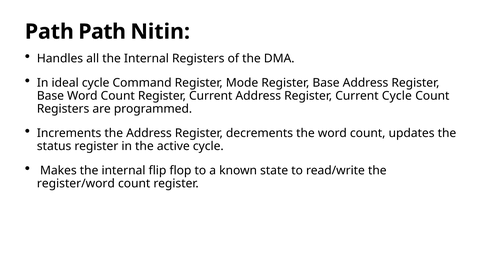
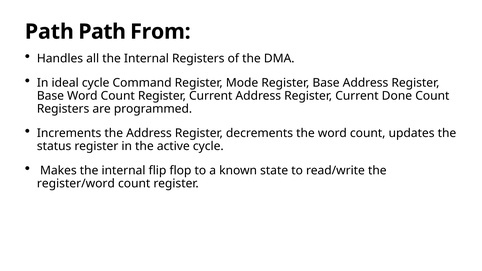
Nitin: Nitin -> From
Current Cycle: Cycle -> Done
